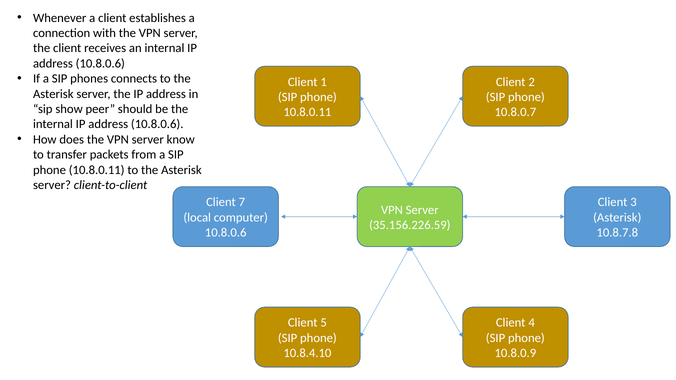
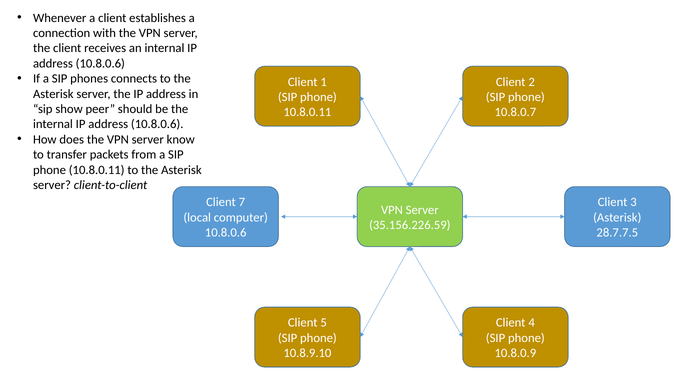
10.8.7.8: 10.8.7.8 -> 28.7.7.5
10.8.4.10: 10.8.4.10 -> 10.8.9.10
